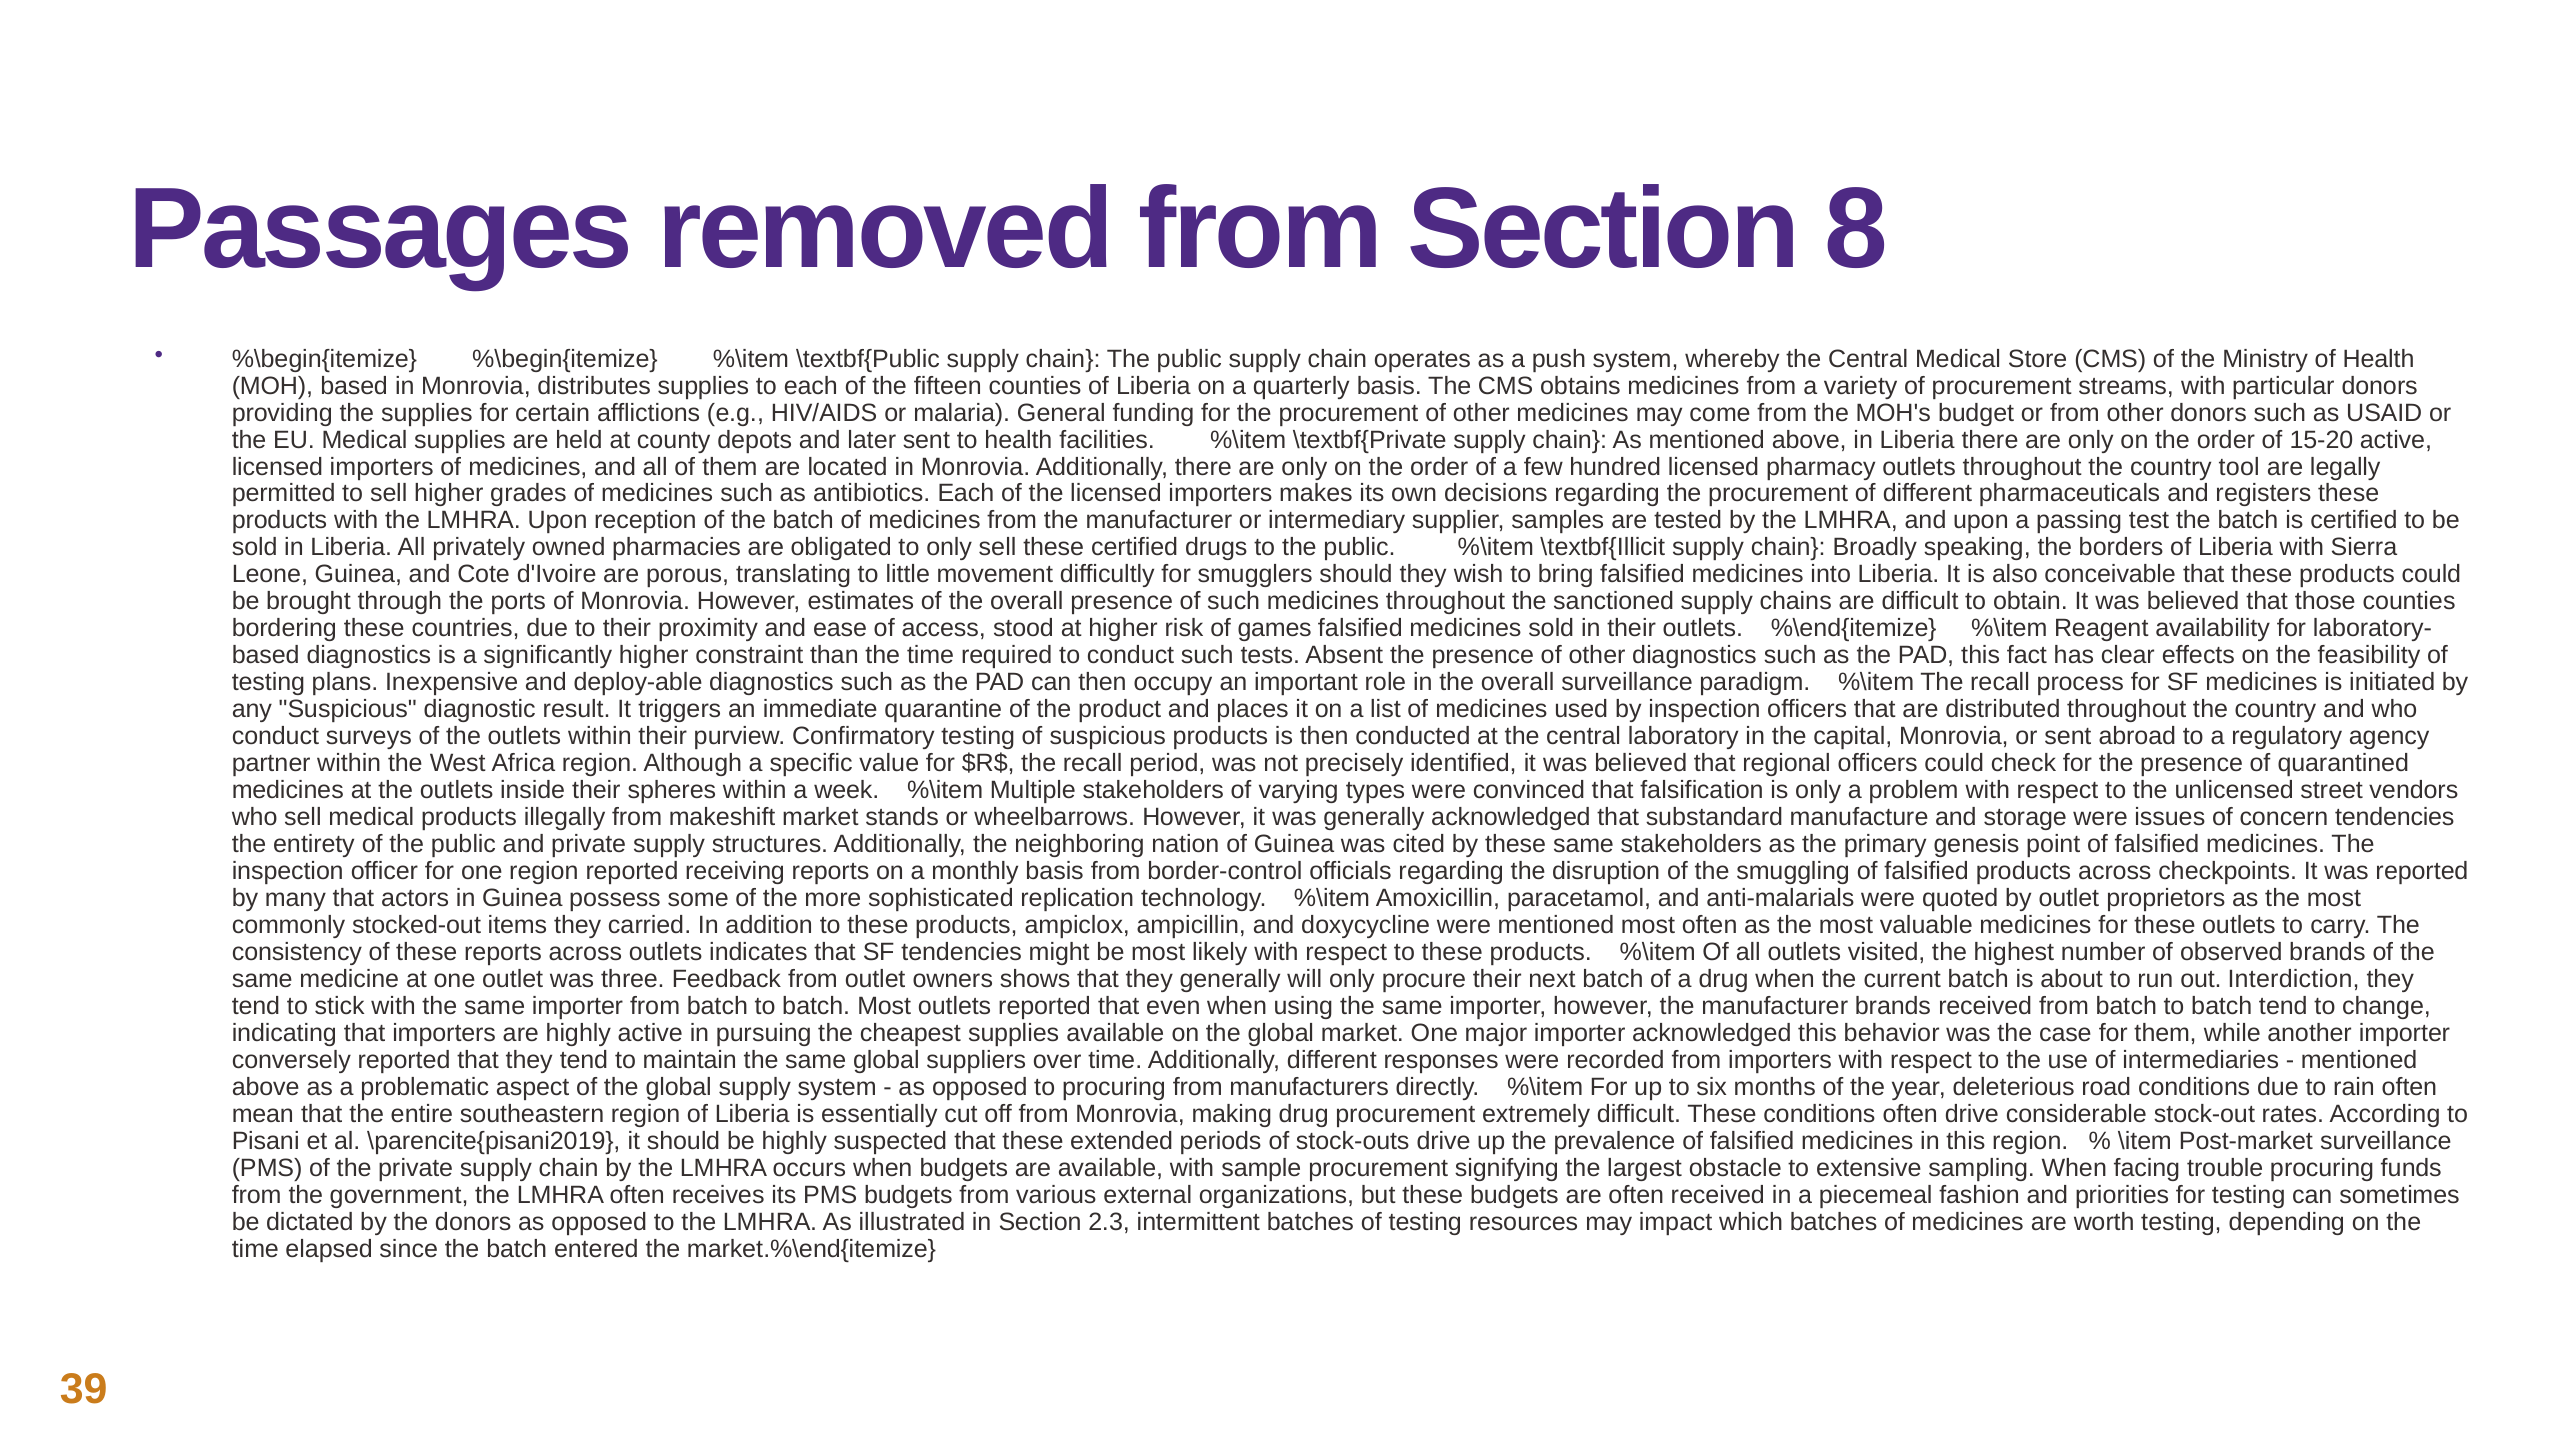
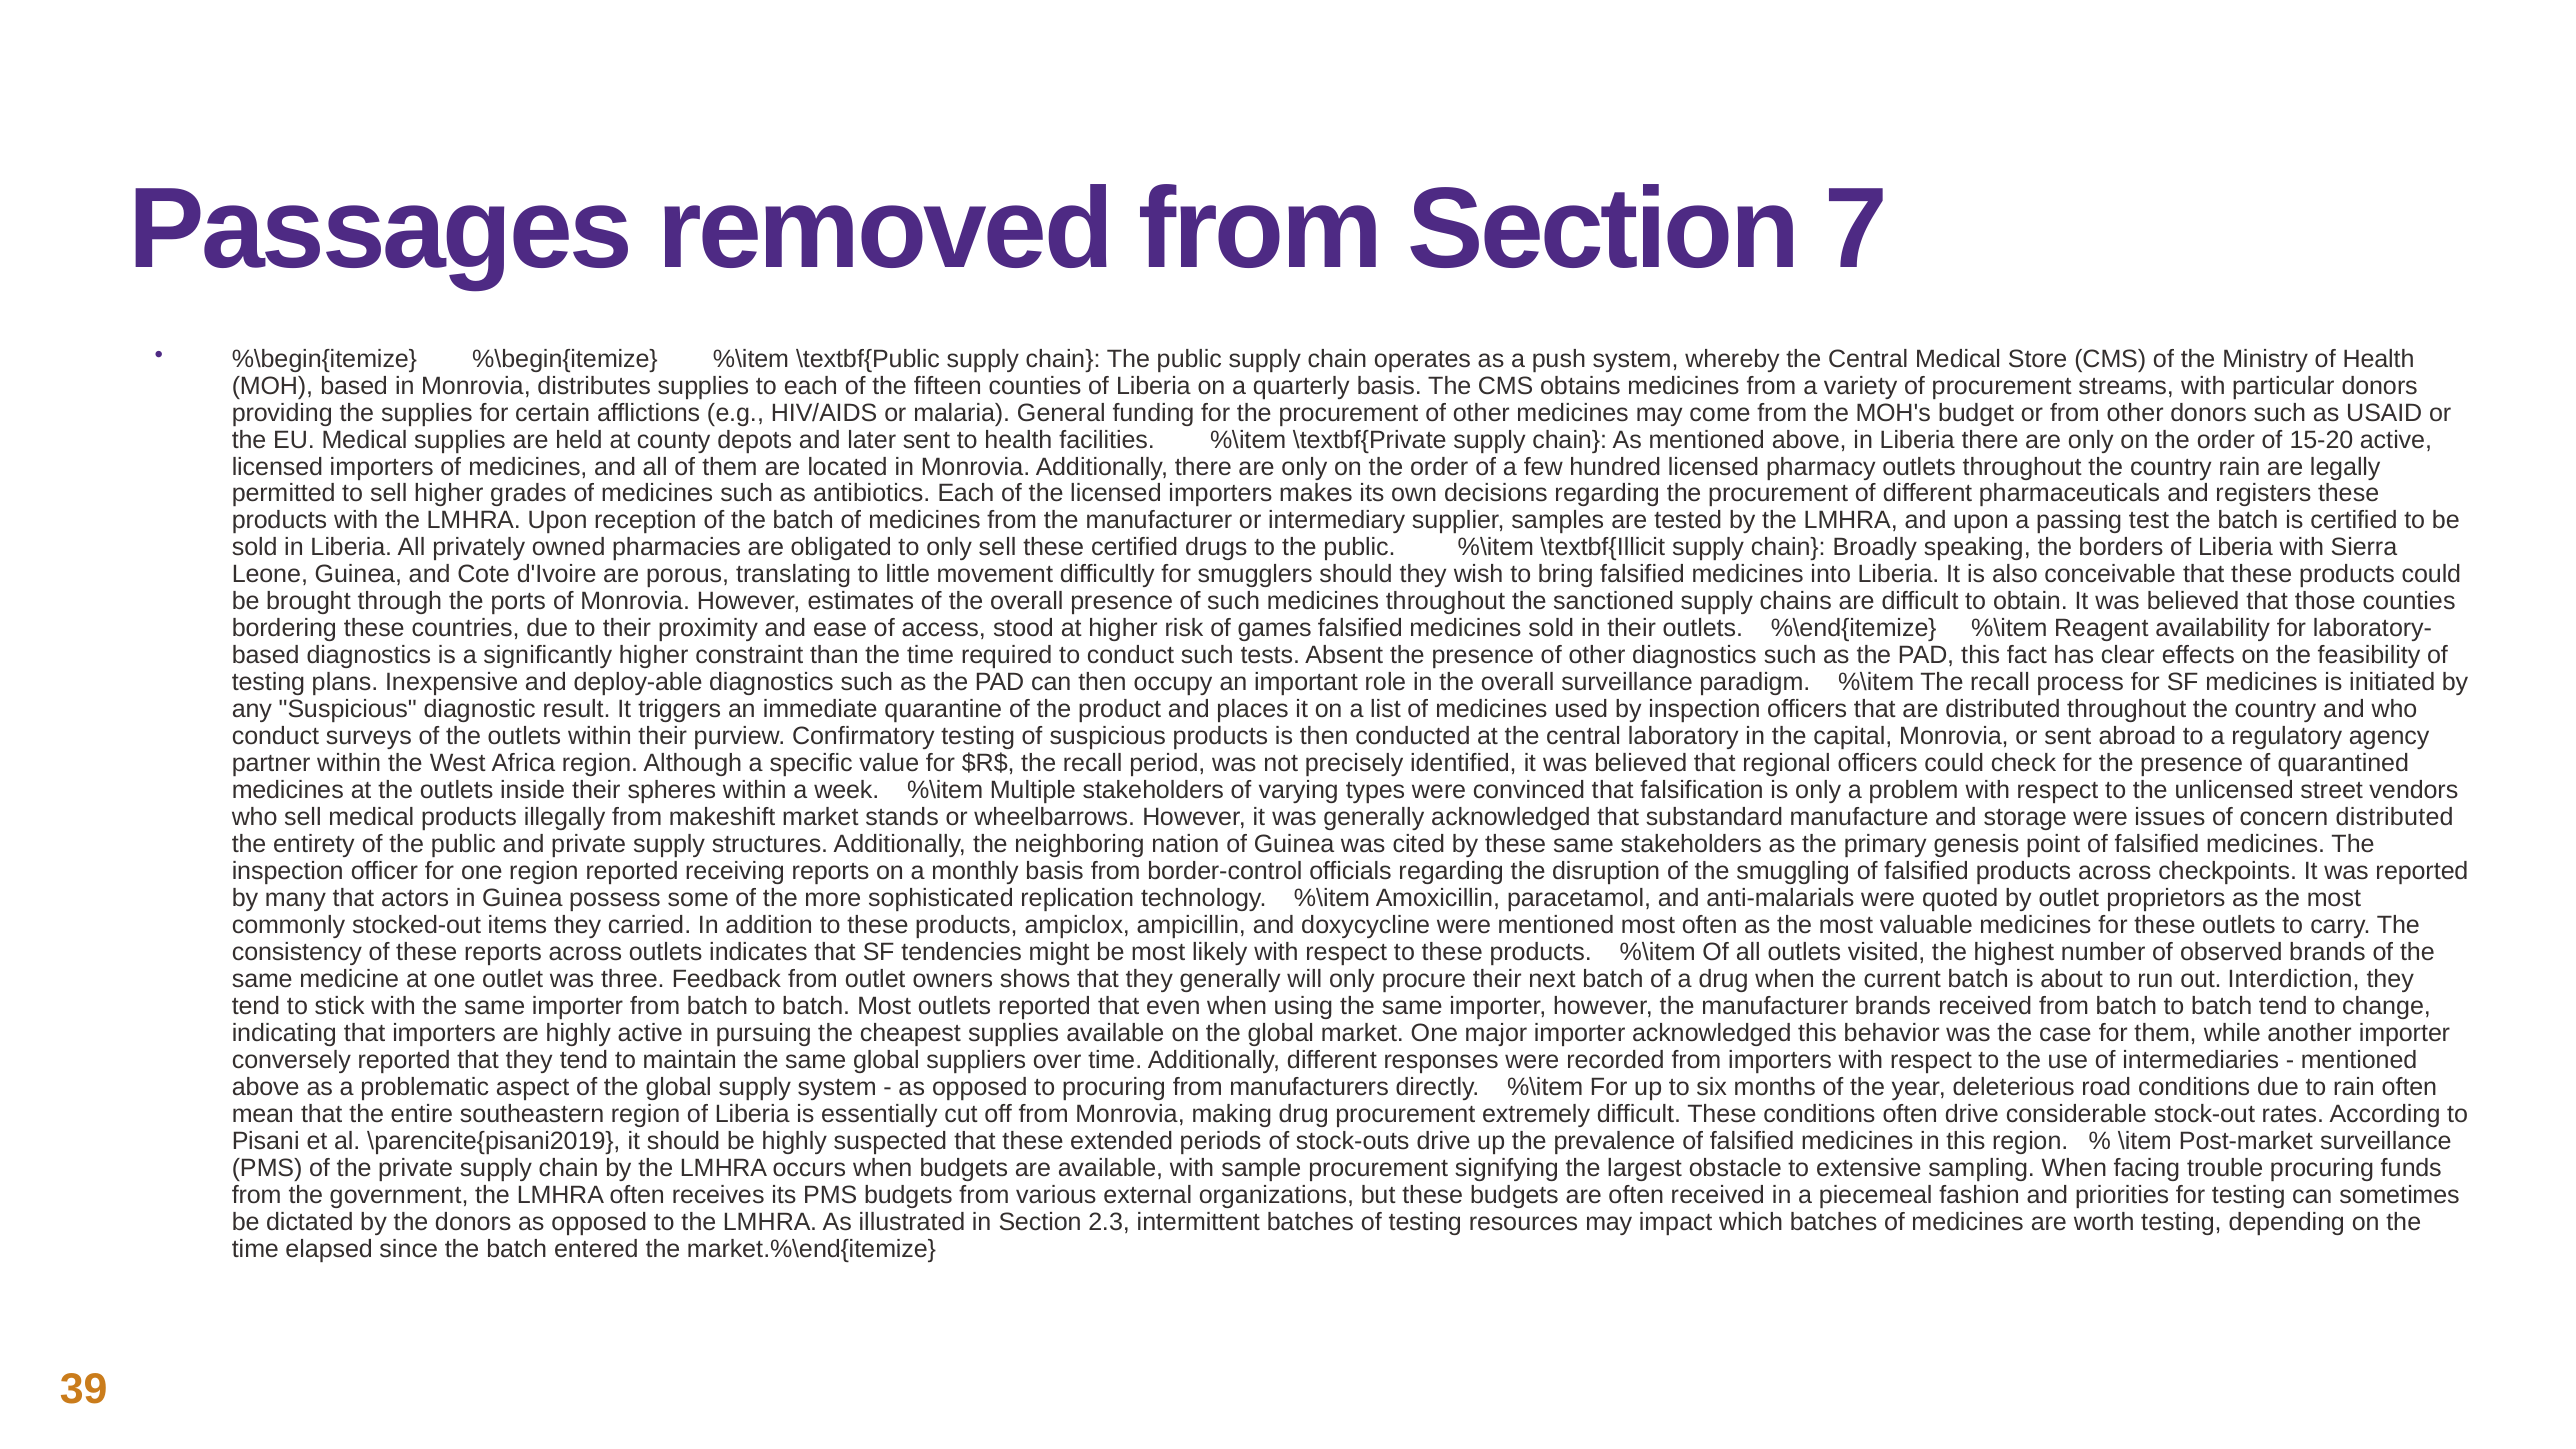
8: 8 -> 7
country tool: tool -> rain
concern tendencies: tendencies -> distributed
